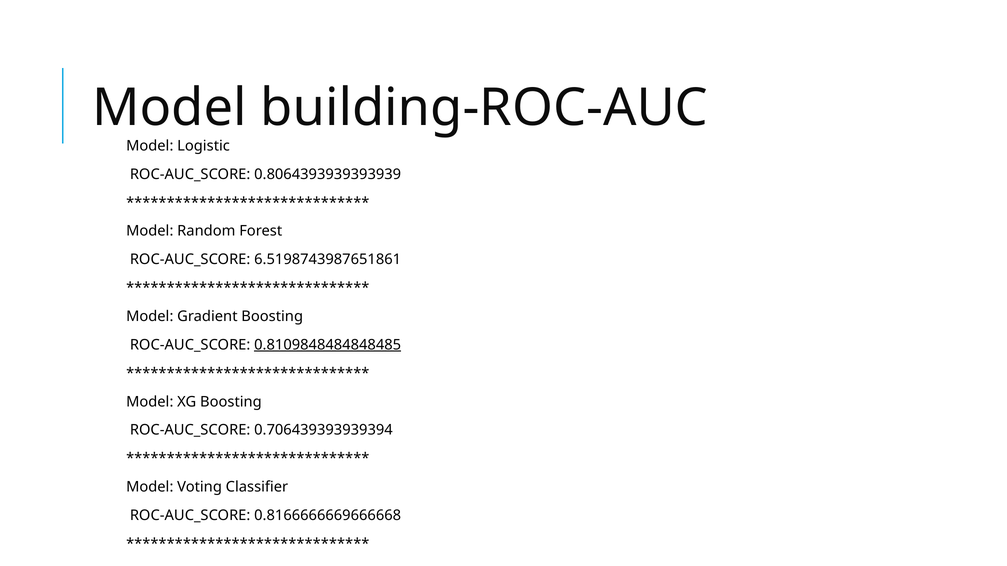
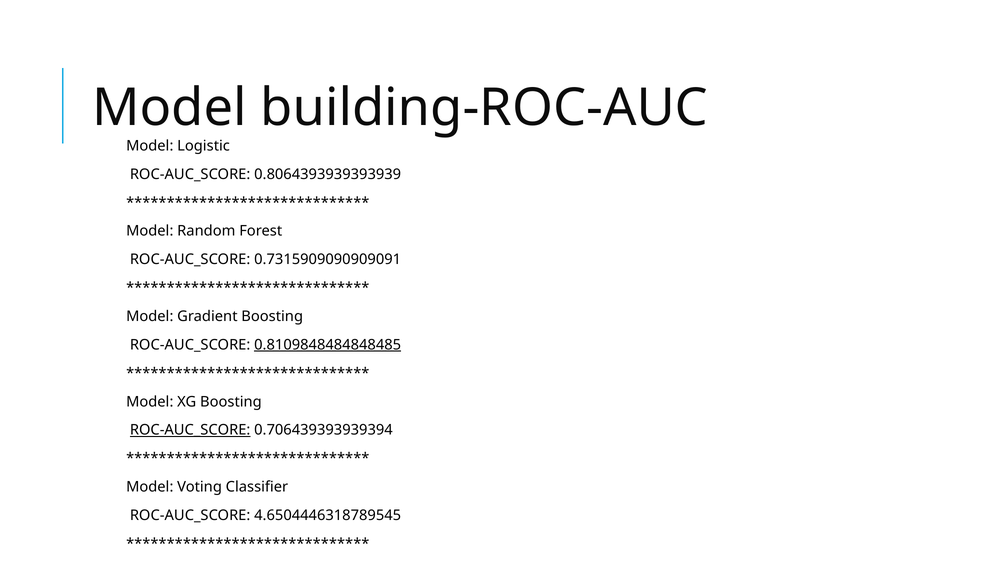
6.5198743987651861: 6.5198743987651861 -> 0.7315909090909091
ROC-AUC_SCORE at (190, 430) underline: none -> present
0.8166666669666668: 0.8166666669666668 -> 4.6504446318789545
